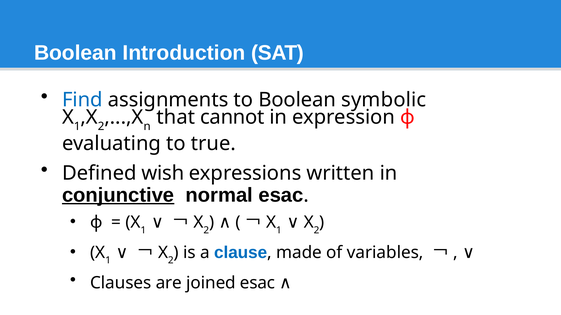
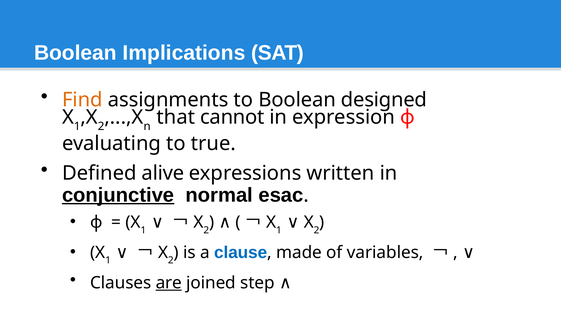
Introduction: Introduction -> Implications
Find colour: blue -> orange
symbolic: symbolic -> designed
wish: wish -> alive
are underline: none -> present
joined esac: esac -> step
